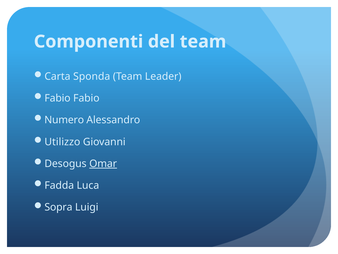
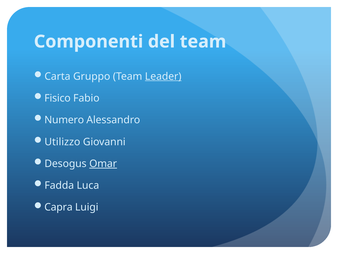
Sponda: Sponda -> Gruppo
Leader underline: none -> present
Fabio at (58, 98): Fabio -> Fisico
Sopra: Sopra -> Capra
